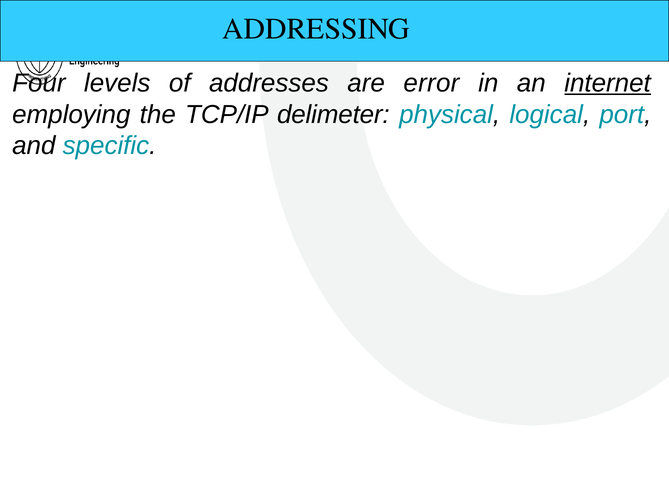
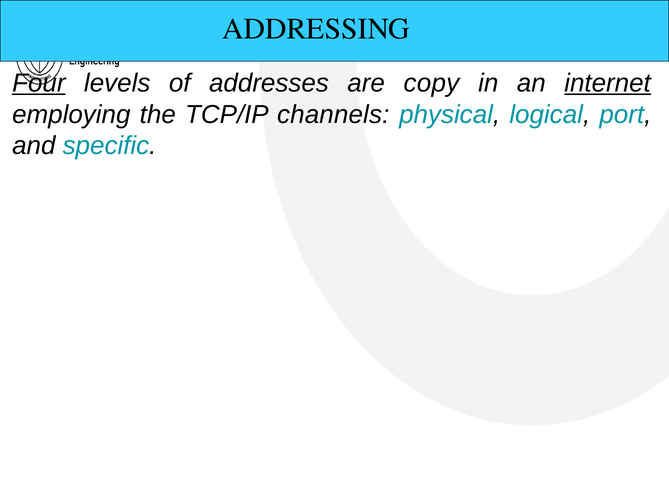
Four underline: none -> present
error: error -> copy
delimeter: delimeter -> channels
